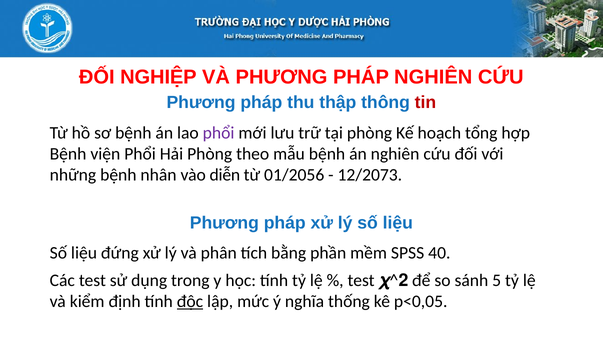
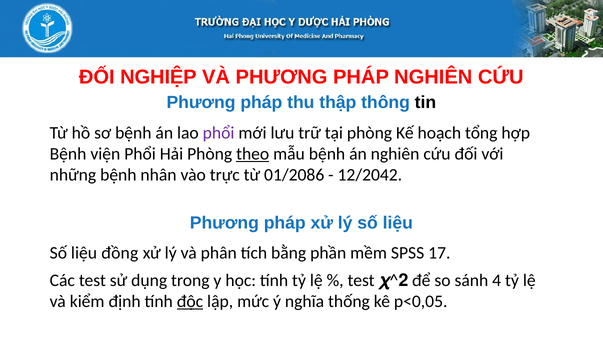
tin colour: red -> black
theo underline: none -> present
diễn: diễn -> trực
01/2056: 01/2056 -> 01/2086
12/2073: 12/2073 -> 12/2042
đứng: đứng -> đồng
40: 40 -> 17
5: 5 -> 4
